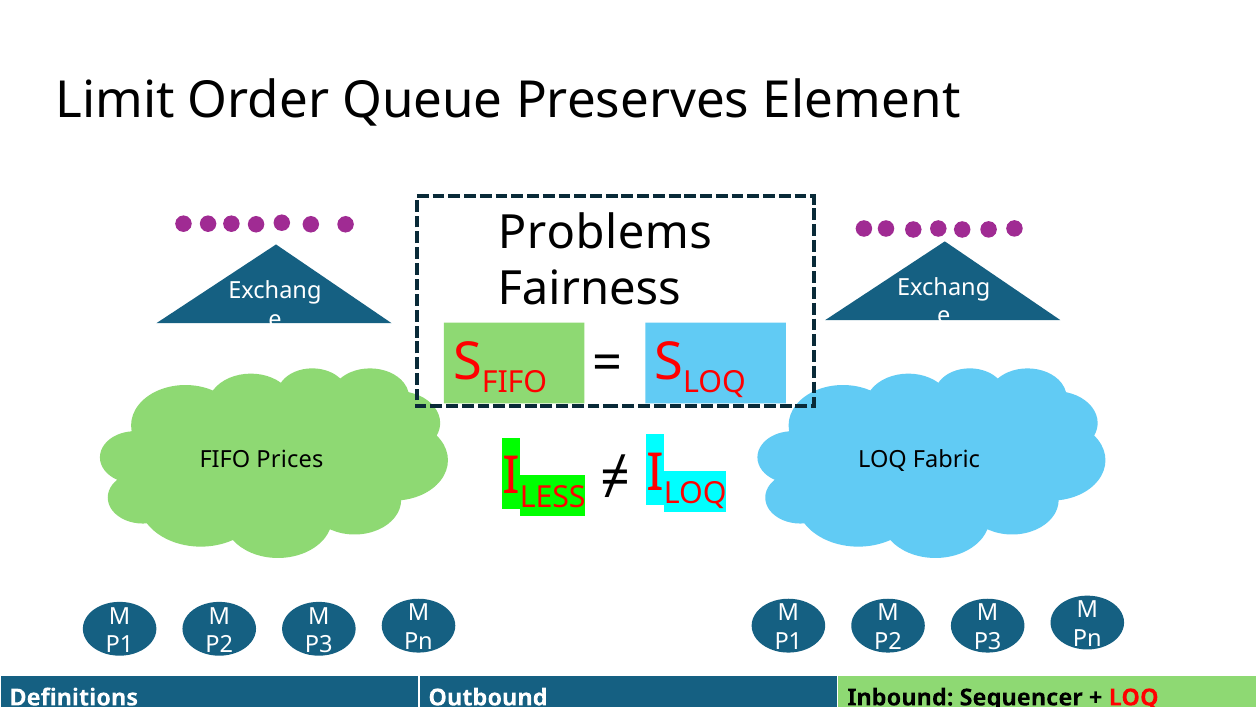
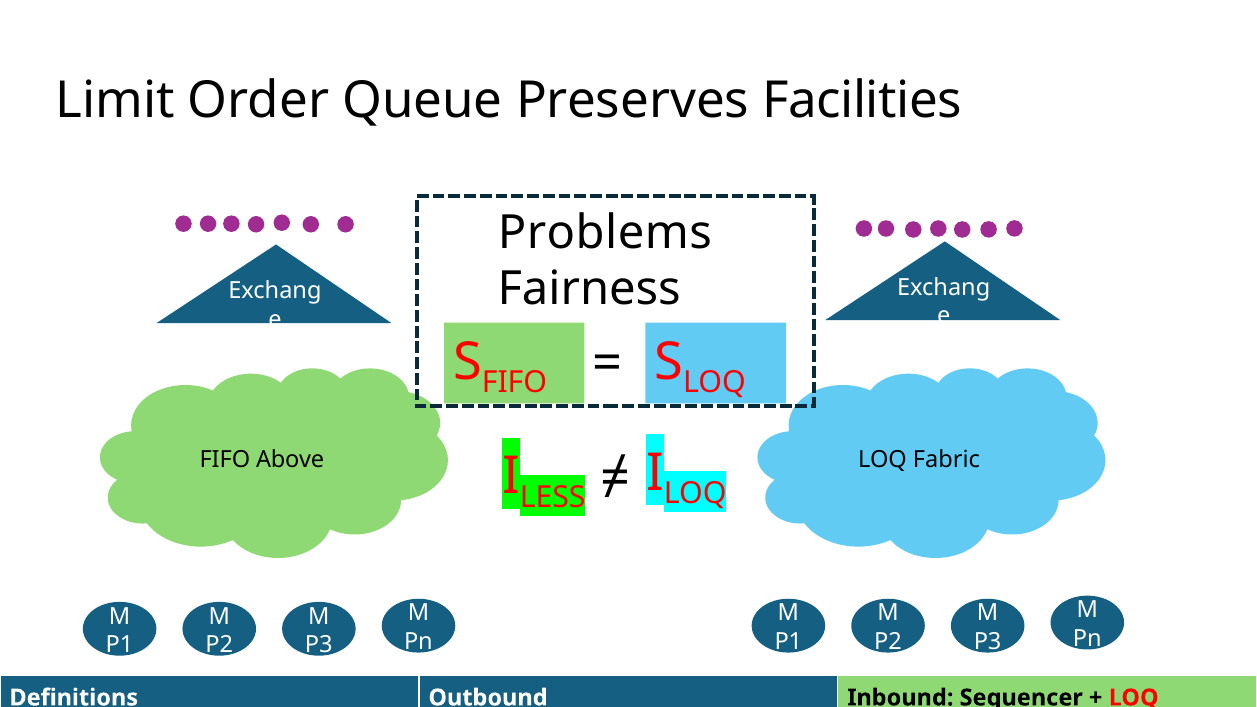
Element: Element -> Facilities
Prices: Prices -> Above
